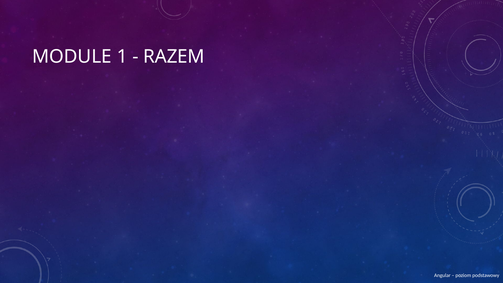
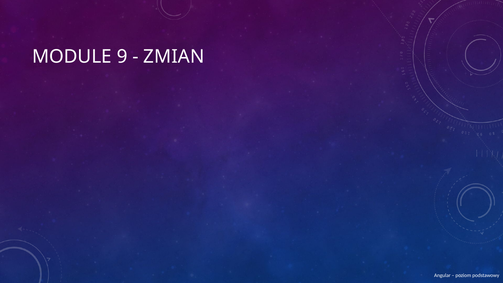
1: 1 -> 9
RAZEM: RAZEM -> ZMIAN
